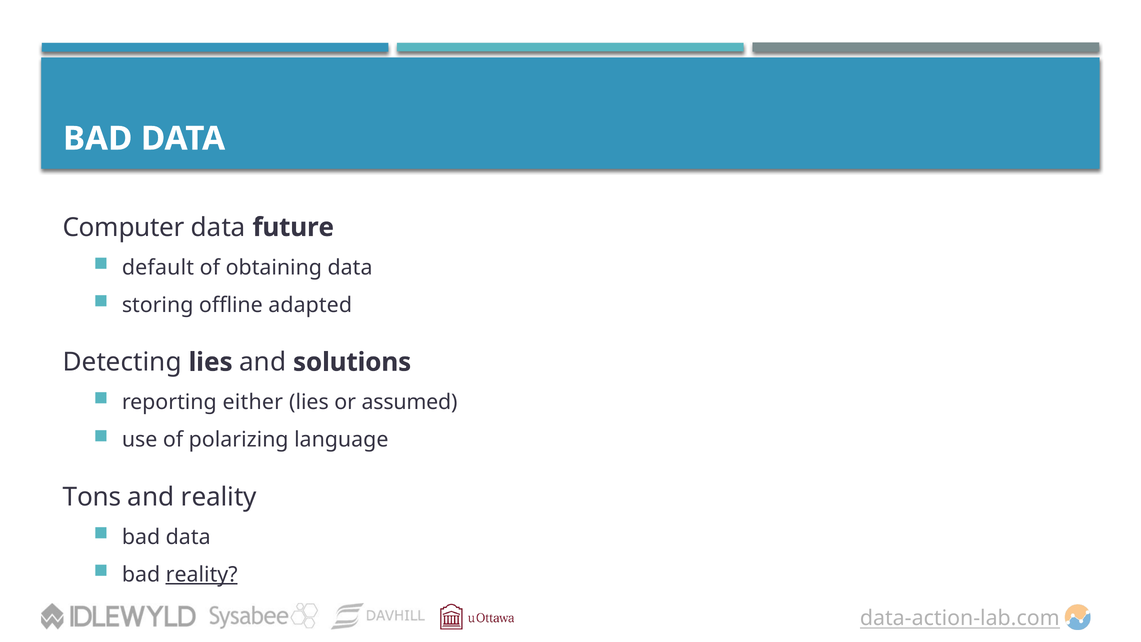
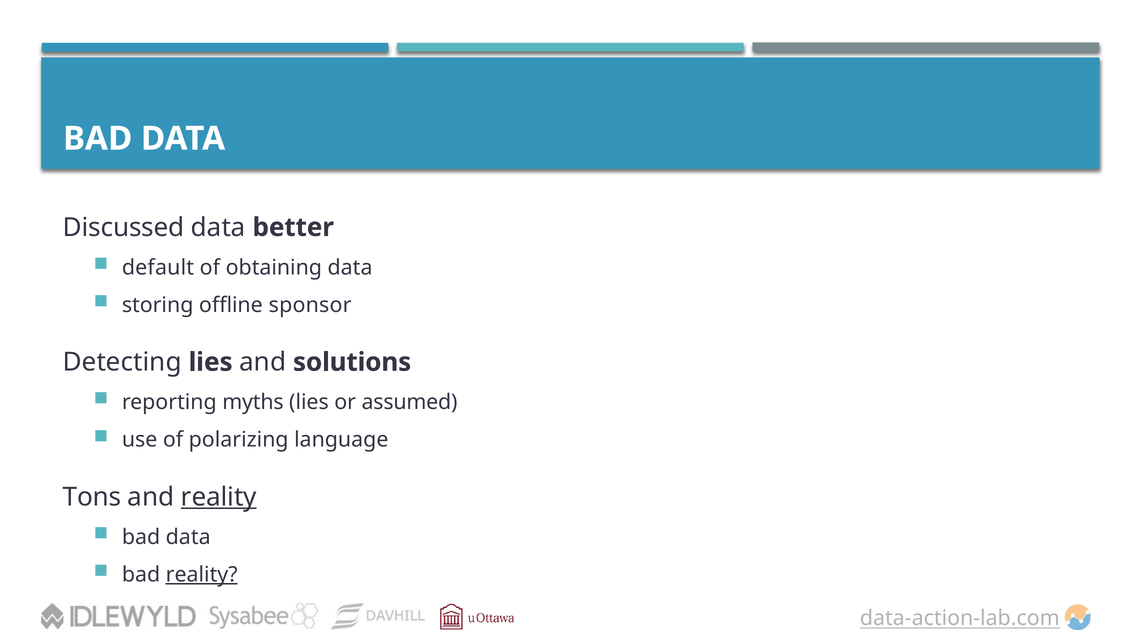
Computer: Computer -> Discussed
future: future -> better
adapted: adapted -> sponsor
either: either -> myths
reality at (219, 497) underline: none -> present
